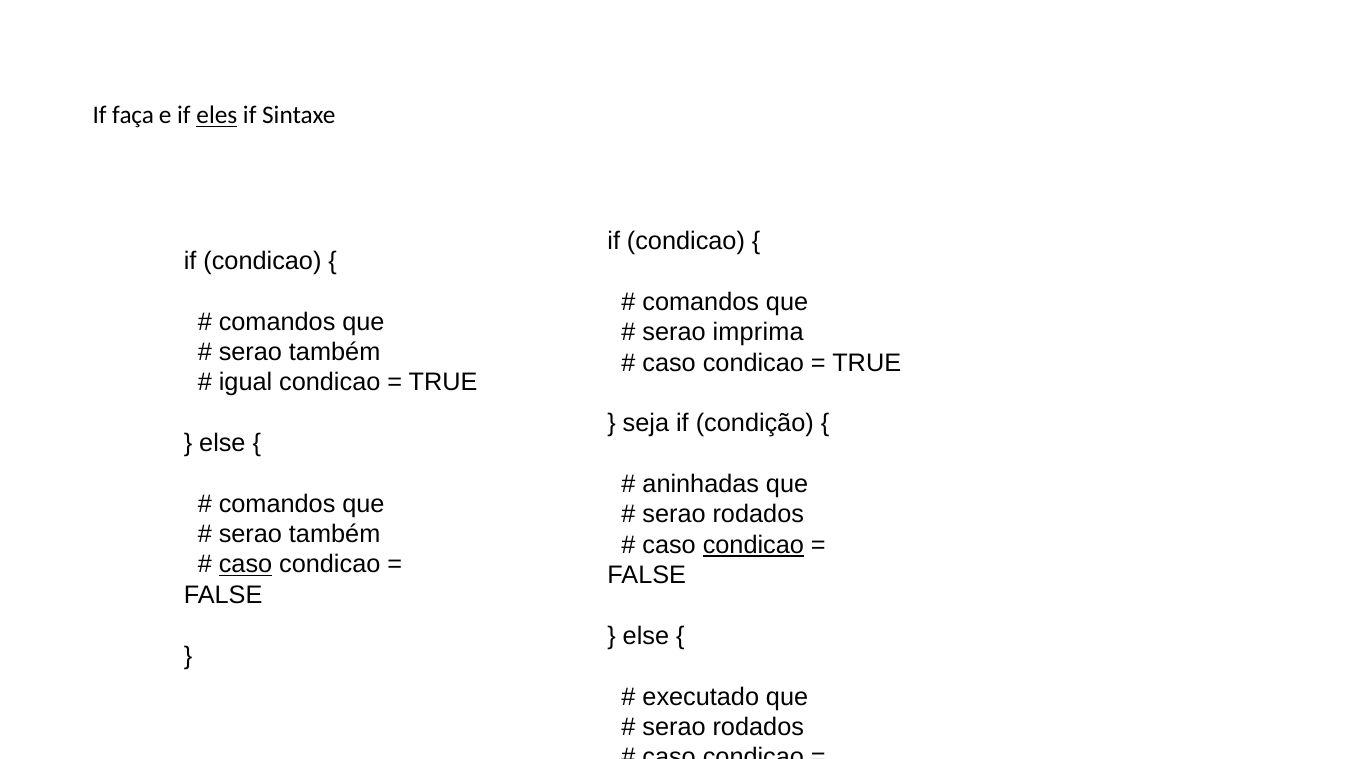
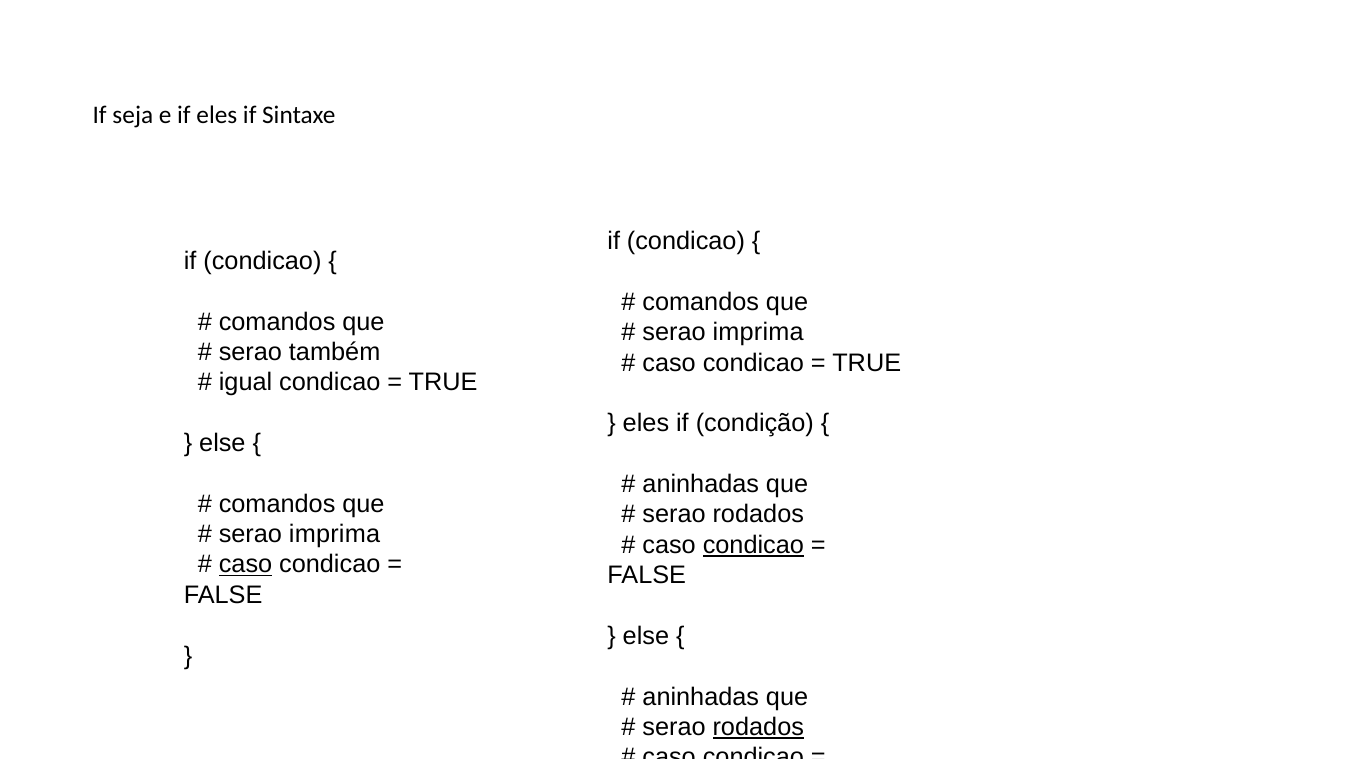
faça: faça -> seja
eles at (217, 115) underline: present -> none
seja at (646, 423): seja -> eles
também at (335, 534): também -> imprima
executado at (701, 696): executado -> aninhadas
rodados at (758, 727) underline: none -> present
